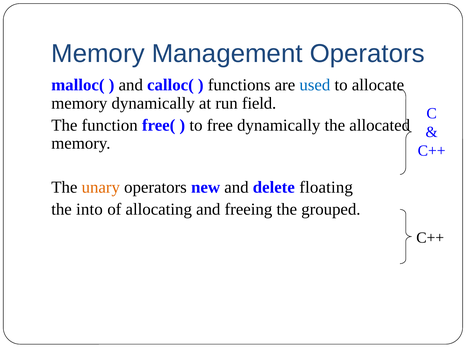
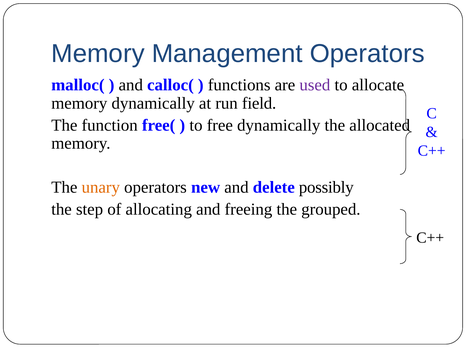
used colour: blue -> purple
floating: floating -> possibly
into: into -> step
